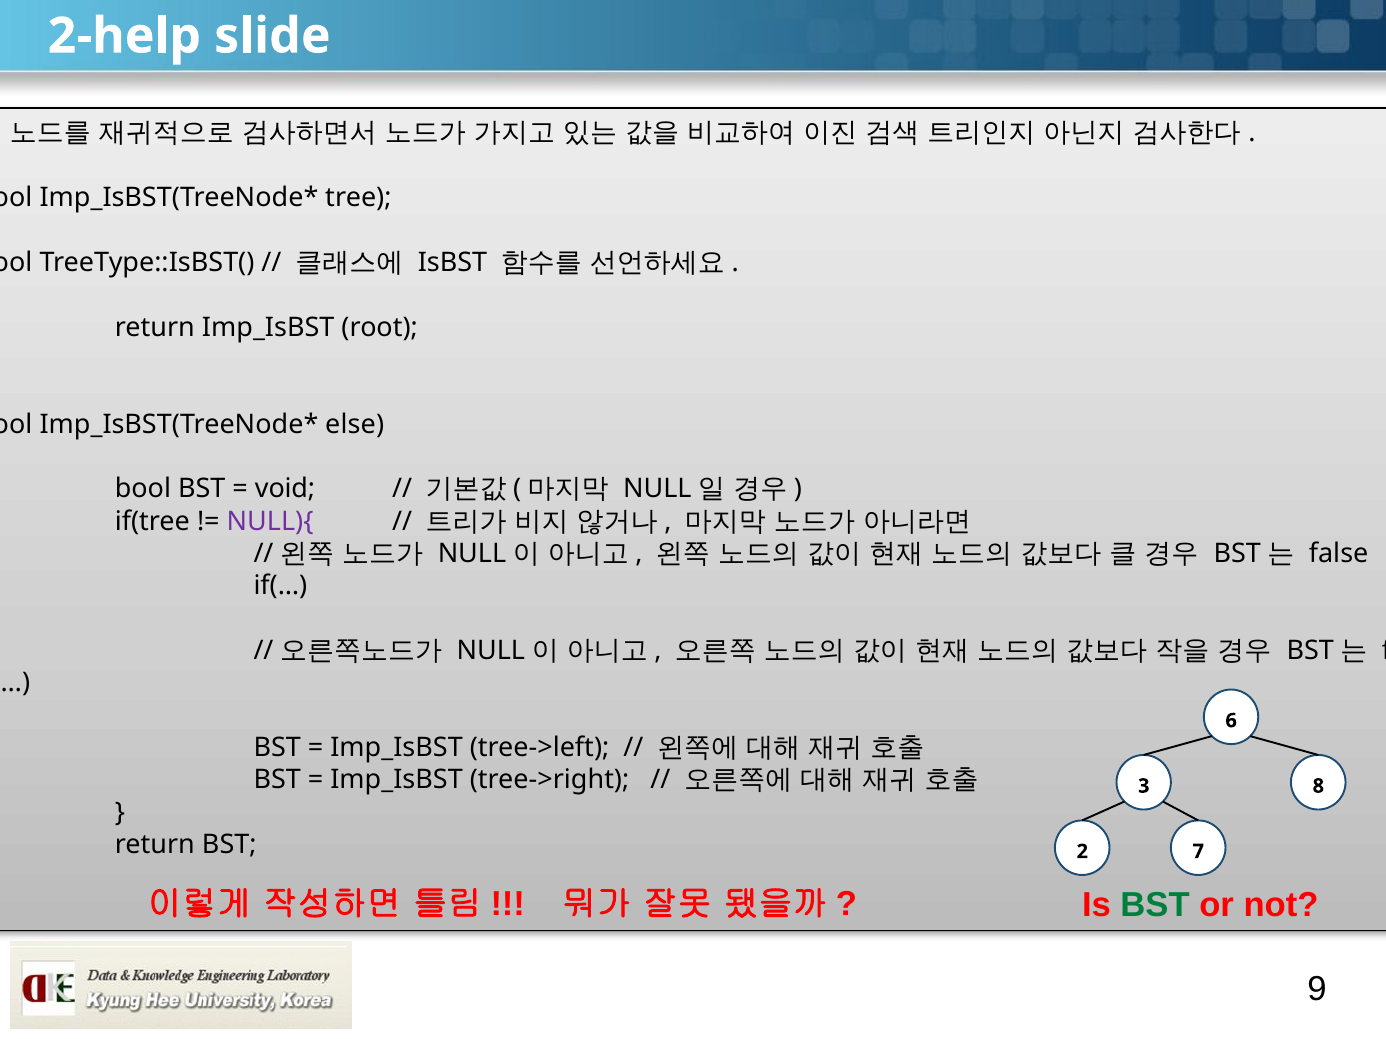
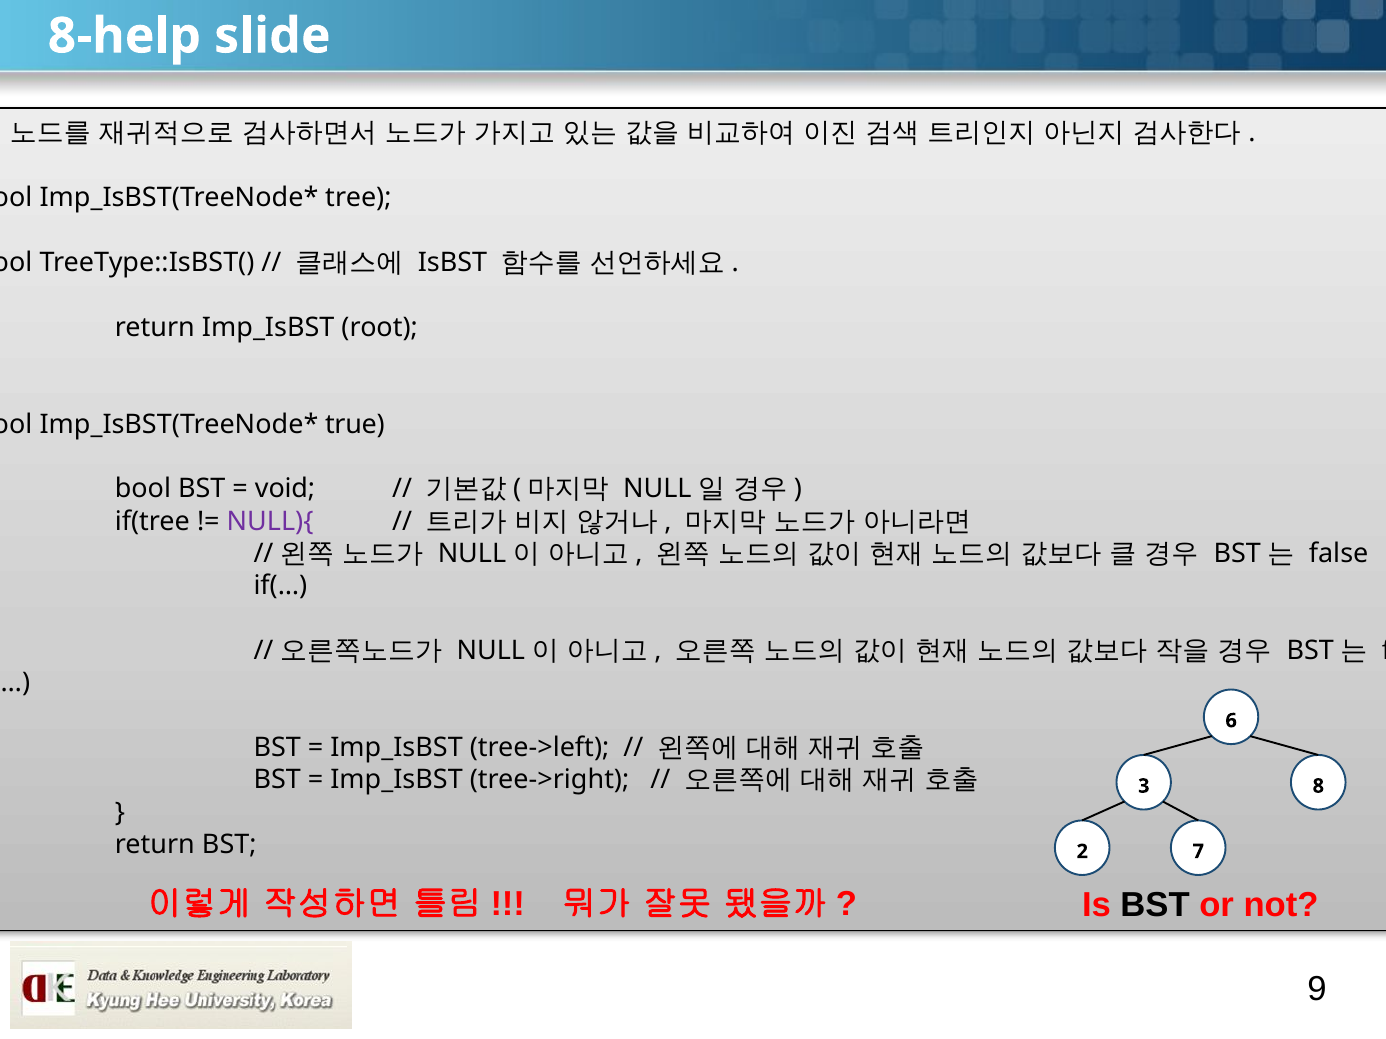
2-help: 2-help -> 8-help
else: else -> true
BST at (1155, 905) colour: green -> black
